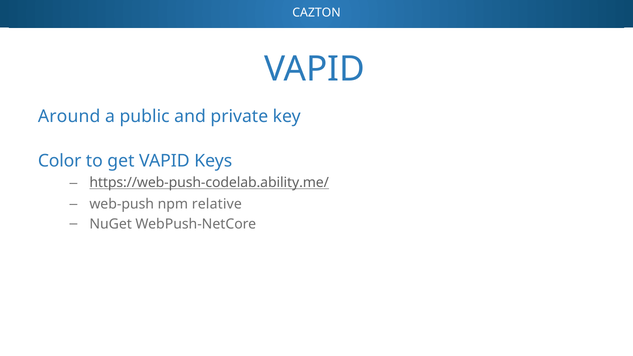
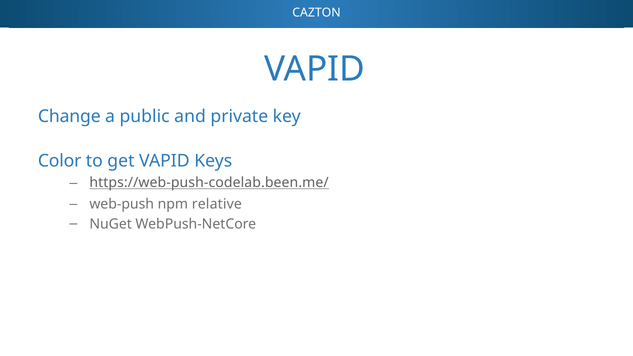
Around: Around -> Change
https://web-push-codelab.ability.me/: https://web-push-codelab.ability.me/ -> https://web-push-codelab.been.me/
